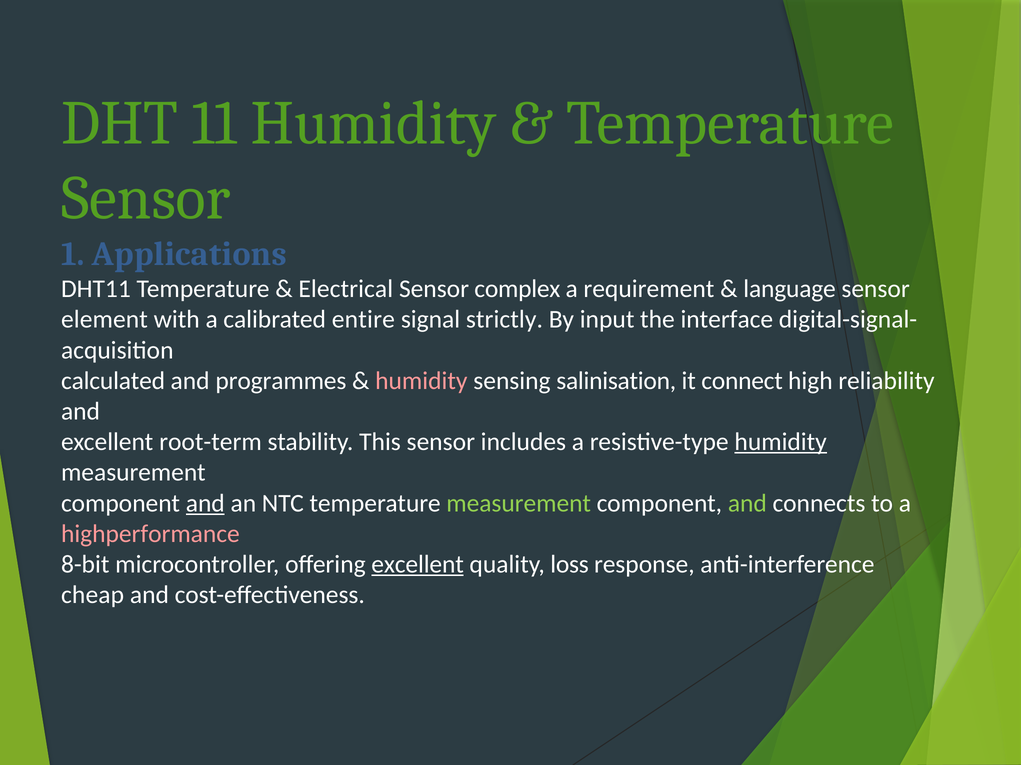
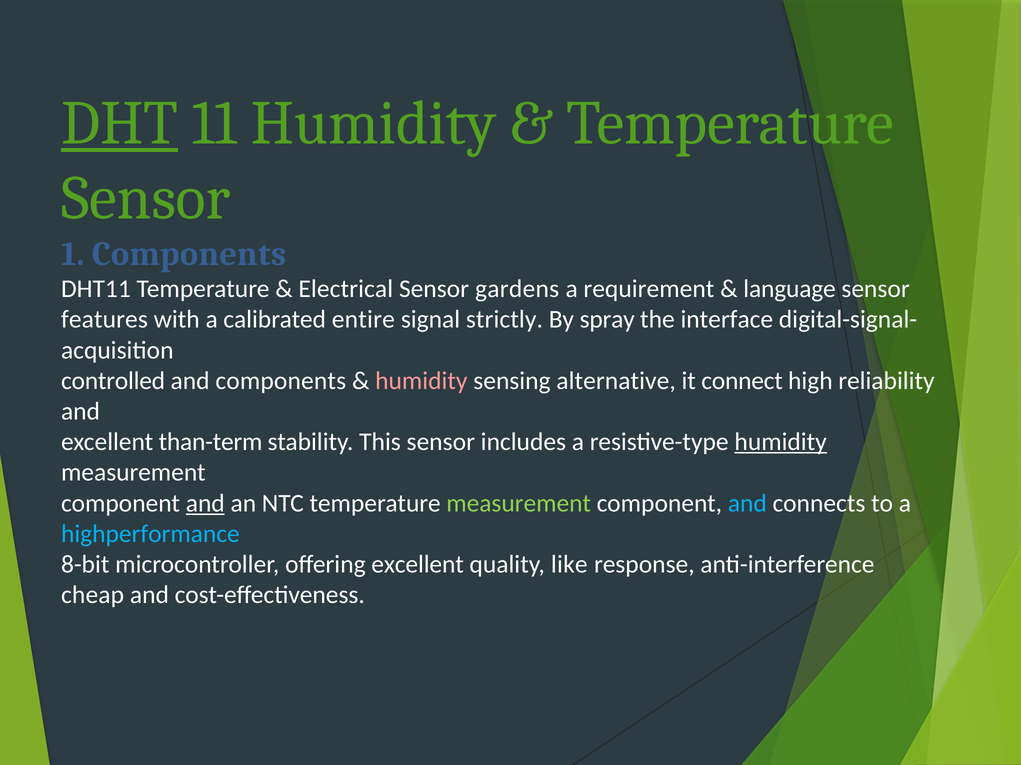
DHT underline: none -> present
1 Applications: Applications -> Components
complex: complex -> gardens
element: element -> features
input: input -> spray
calculated: calculated -> controlled
and programmes: programmes -> components
salinisation: salinisation -> alternative
root-term: root-term -> than-term
and at (747, 504) colour: light green -> light blue
highperformance colour: pink -> light blue
excellent at (418, 565) underline: present -> none
loss: loss -> like
